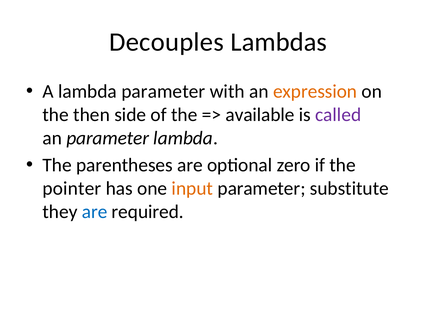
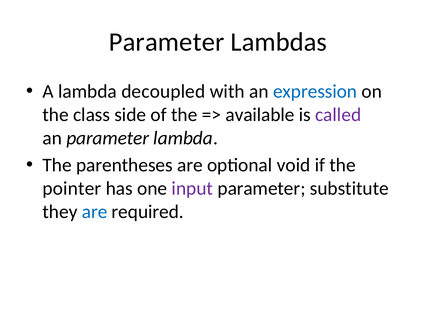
Decouples at (167, 42): Decouples -> Parameter
lambda parameter: parameter -> decoupled
expression colour: orange -> blue
then: then -> class
zero: zero -> void
input colour: orange -> purple
